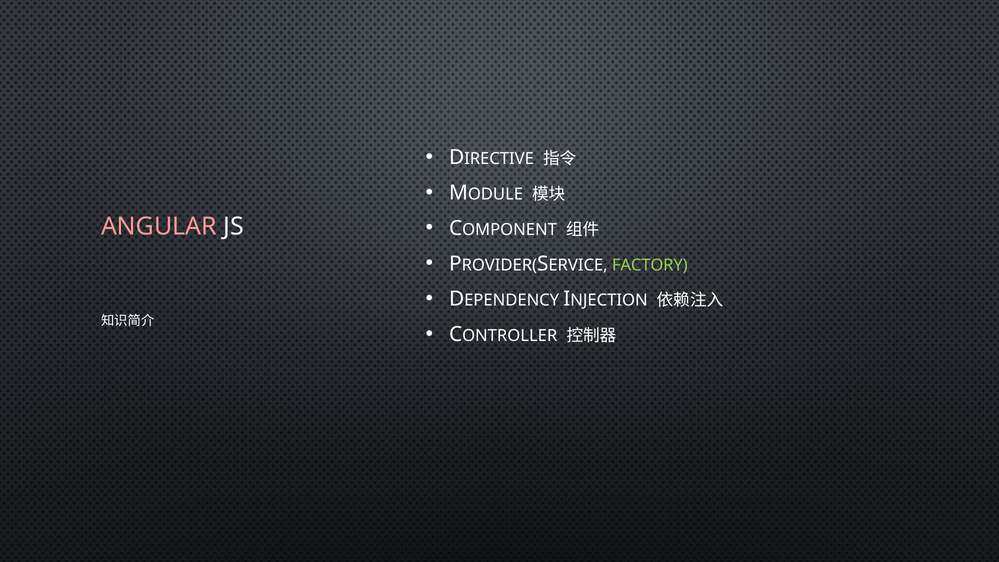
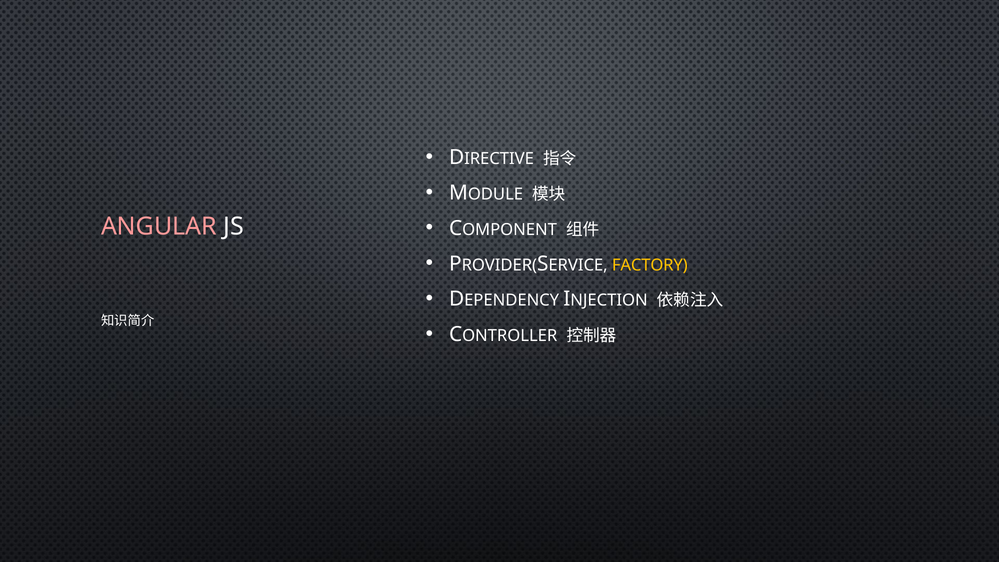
FACTORY colour: light green -> yellow
